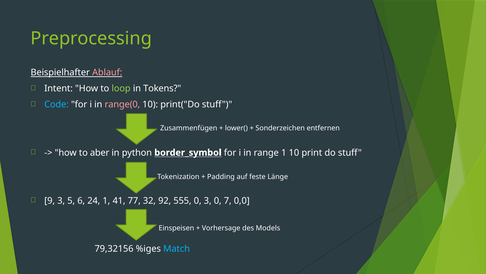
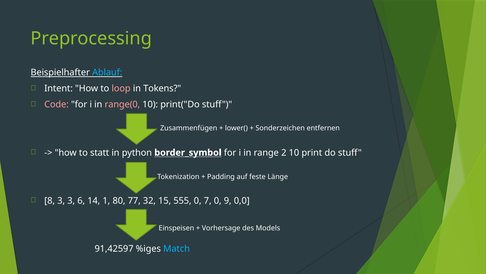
Ablauf colour: pink -> light blue
loop colour: light green -> pink
Code colour: light blue -> pink
aber: aber -> statt
range 1: 1 -> 2
9: 9 -> 8
3 5: 5 -> 3
24: 24 -> 14
41: 41 -> 80
92: 92 -> 15
0 3: 3 -> 7
7: 7 -> 9
79,32156: 79,32156 -> 91,42597
